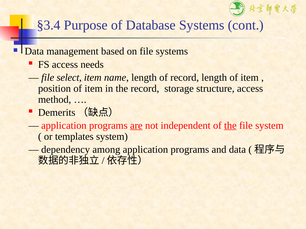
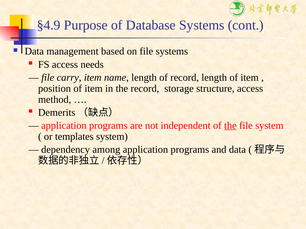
§3.4: §3.4 -> §4.9
select: select -> carry
are underline: present -> none
